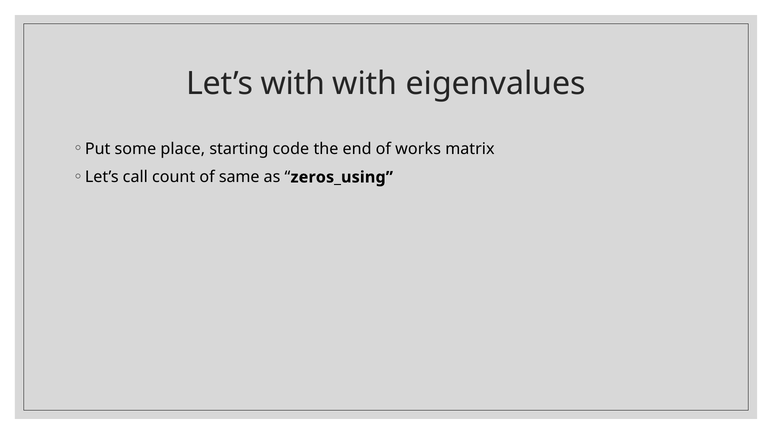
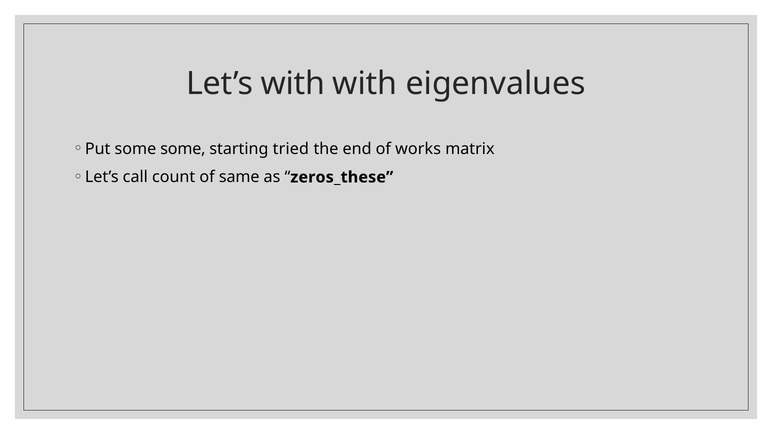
some place: place -> some
code: code -> tried
zeros_using: zeros_using -> zeros_these
